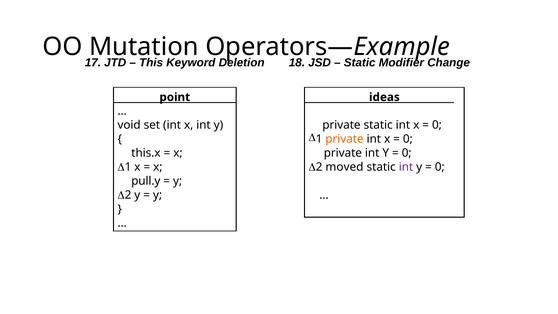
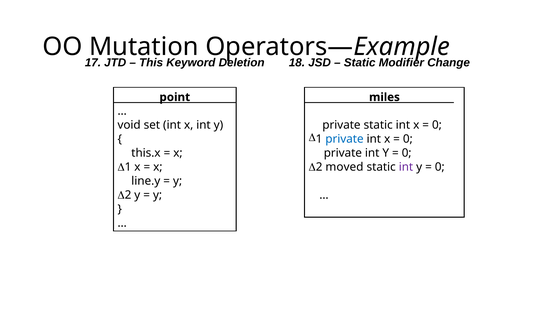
ideas: ideas -> miles
private at (344, 139) colour: orange -> blue
pull.y: pull.y -> line.y
